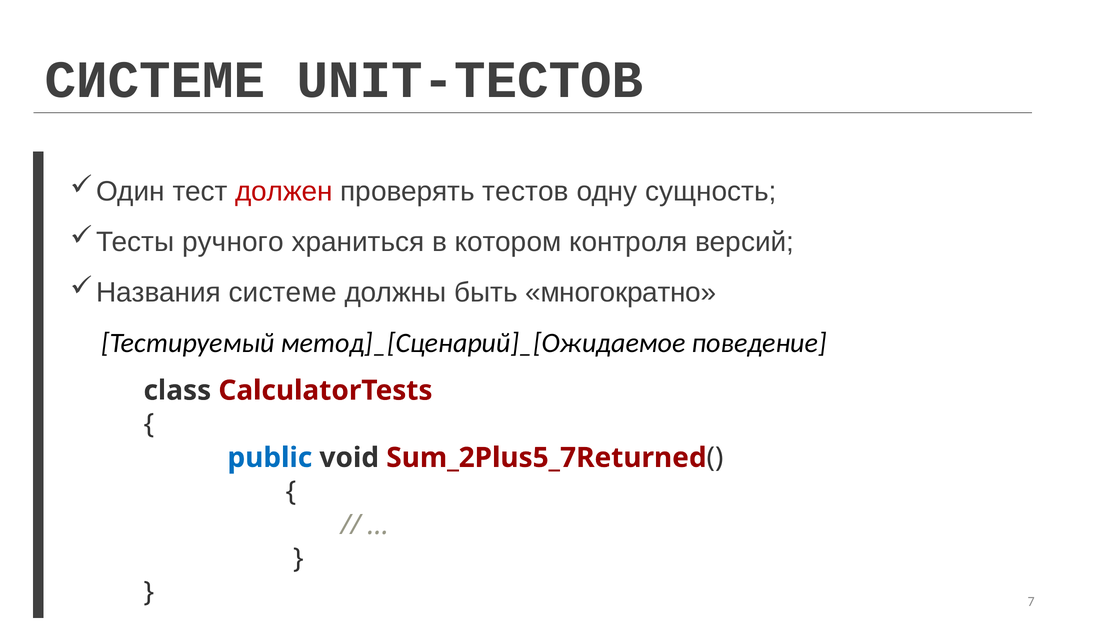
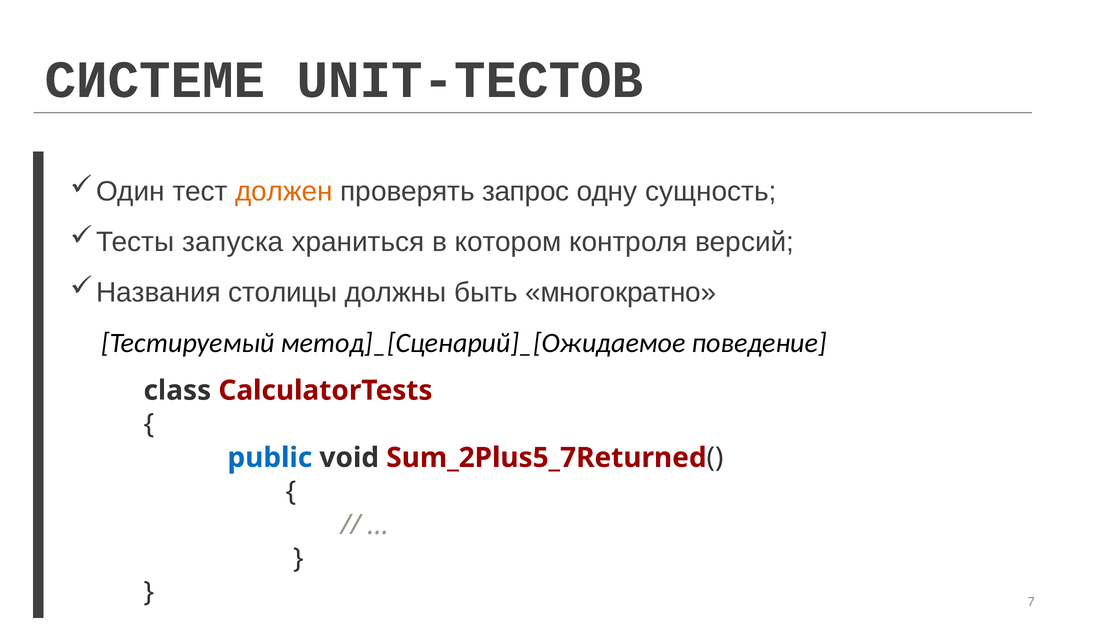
должен colour: red -> orange
тестов: тестов -> запрос
ручного: ручного -> запуска
системе at (283, 292): системе -> столицы
